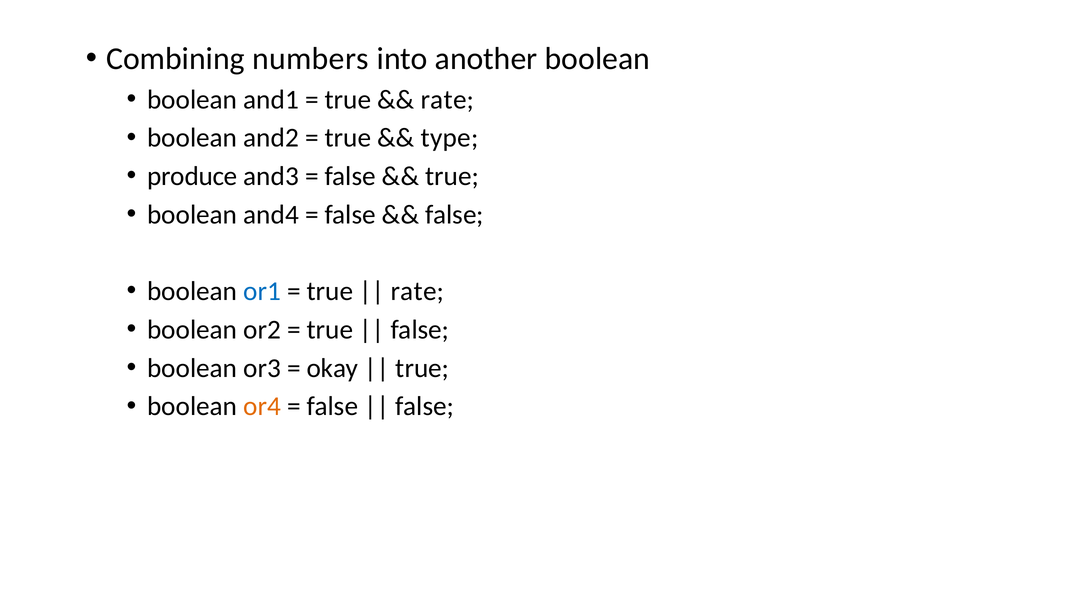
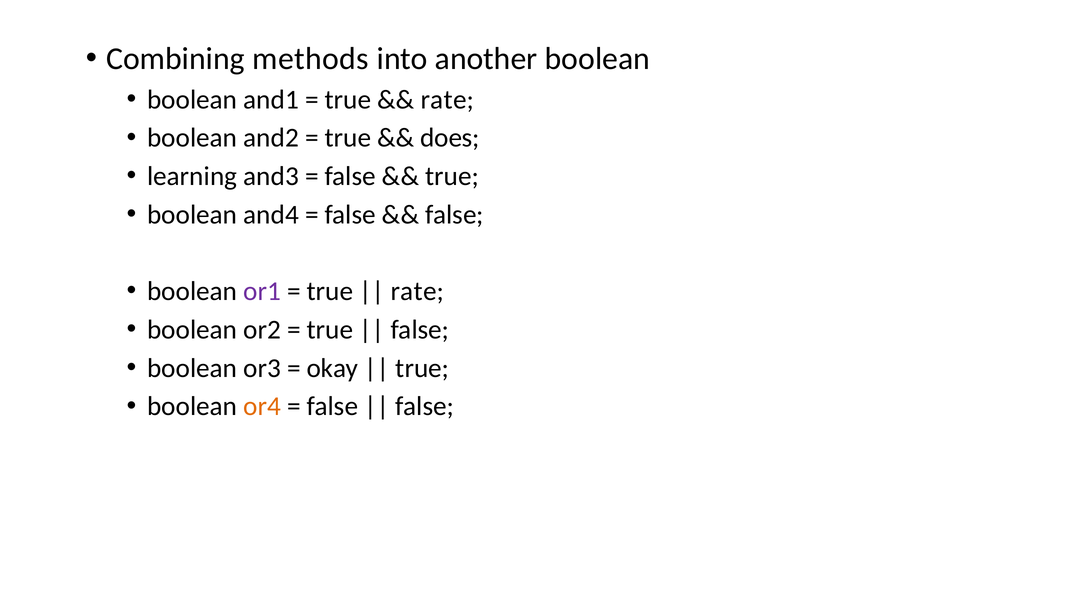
numbers: numbers -> methods
type: type -> does
produce: produce -> learning
or1 colour: blue -> purple
